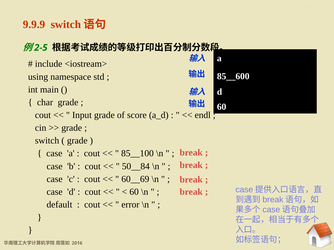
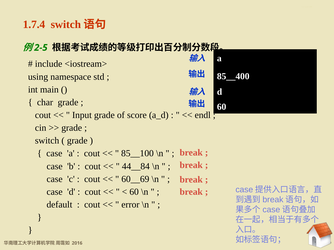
9.9.9: 9.9.9 -> 1.7.4
85__600: 85__600 -> 85__400
50__84: 50__84 -> 44__84
